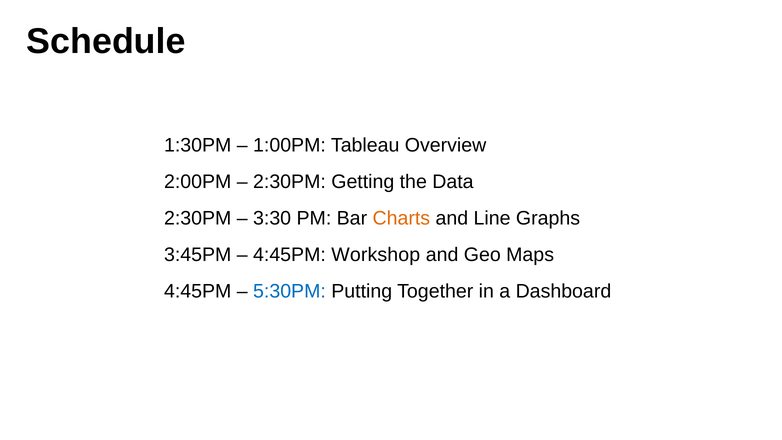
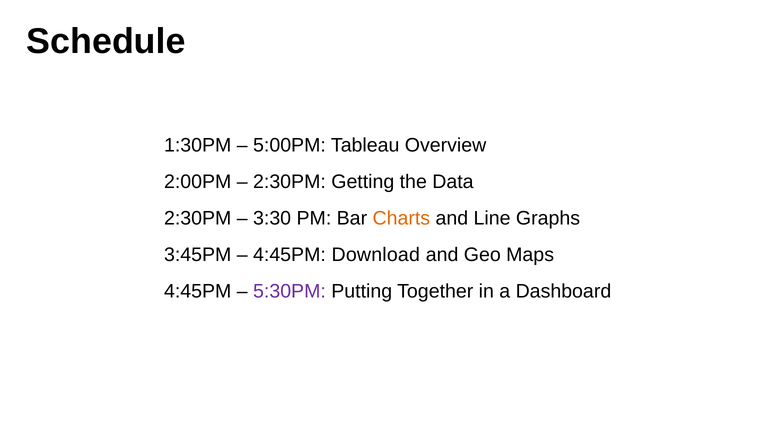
1:00PM: 1:00PM -> 5:00PM
Workshop: Workshop -> Download
5:30PM colour: blue -> purple
